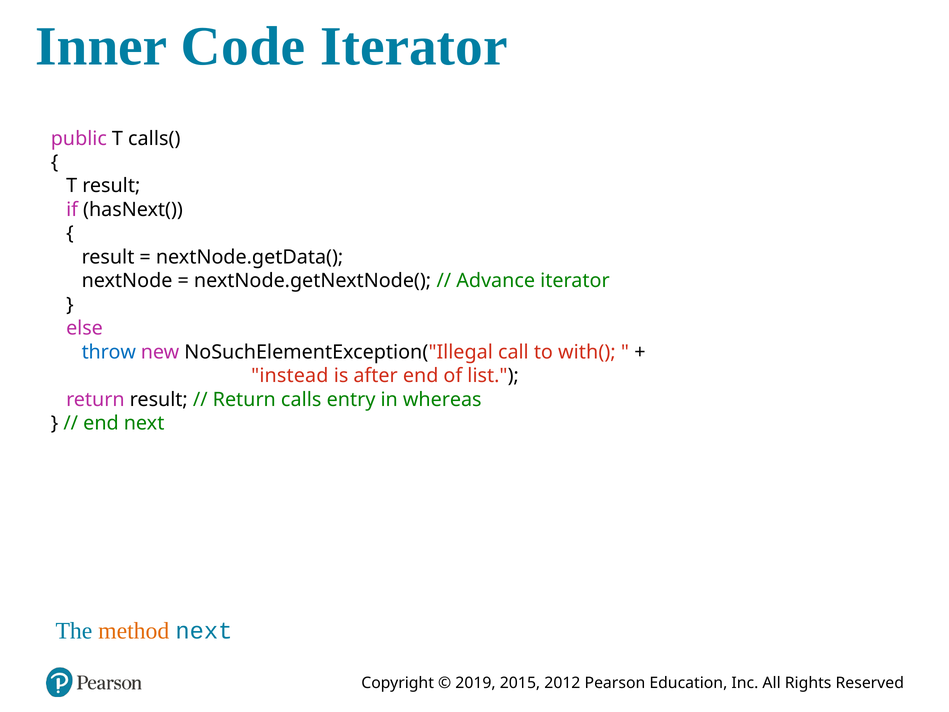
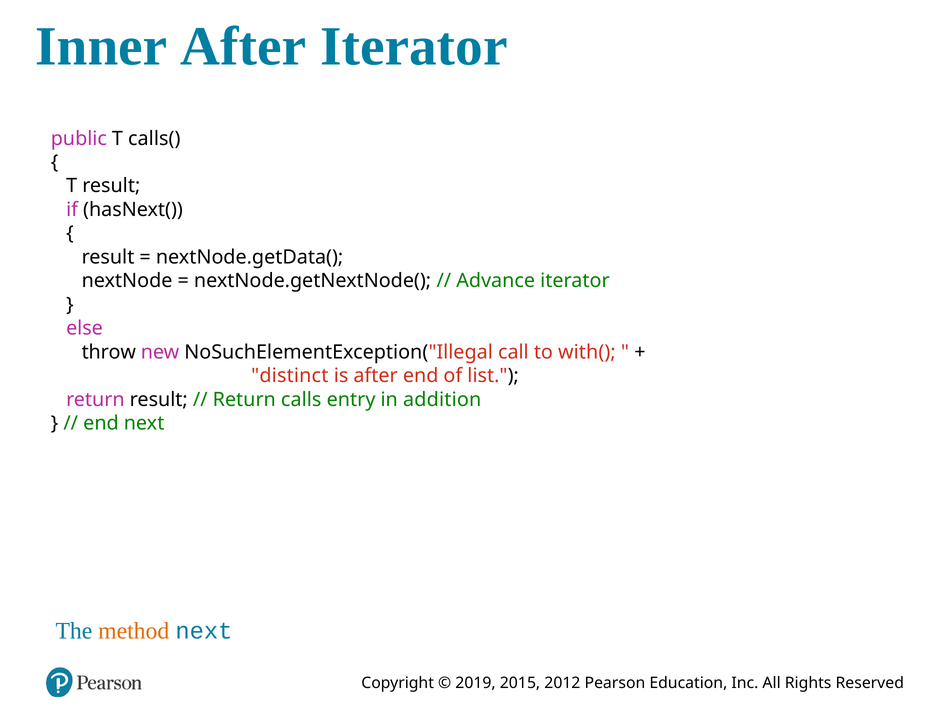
Inner Code: Code -> After
throw colour: blue -> black
instead: instead -> distinct
whereas: whereas -> addition
